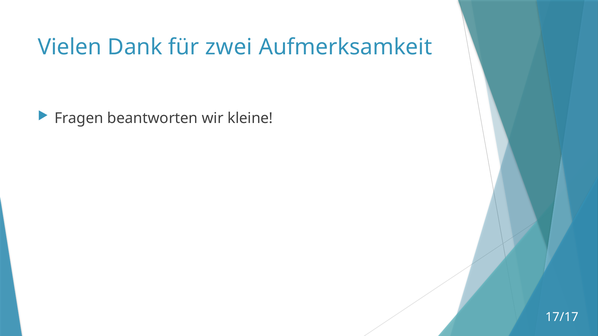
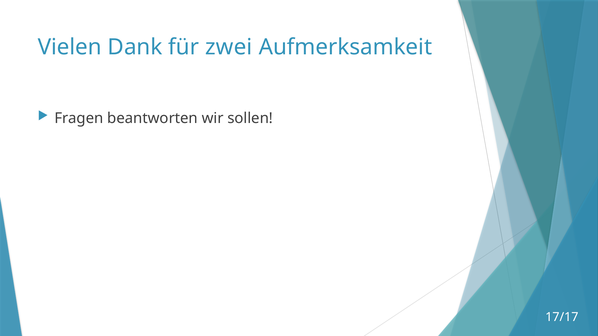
kleine: kleine -> sollen
